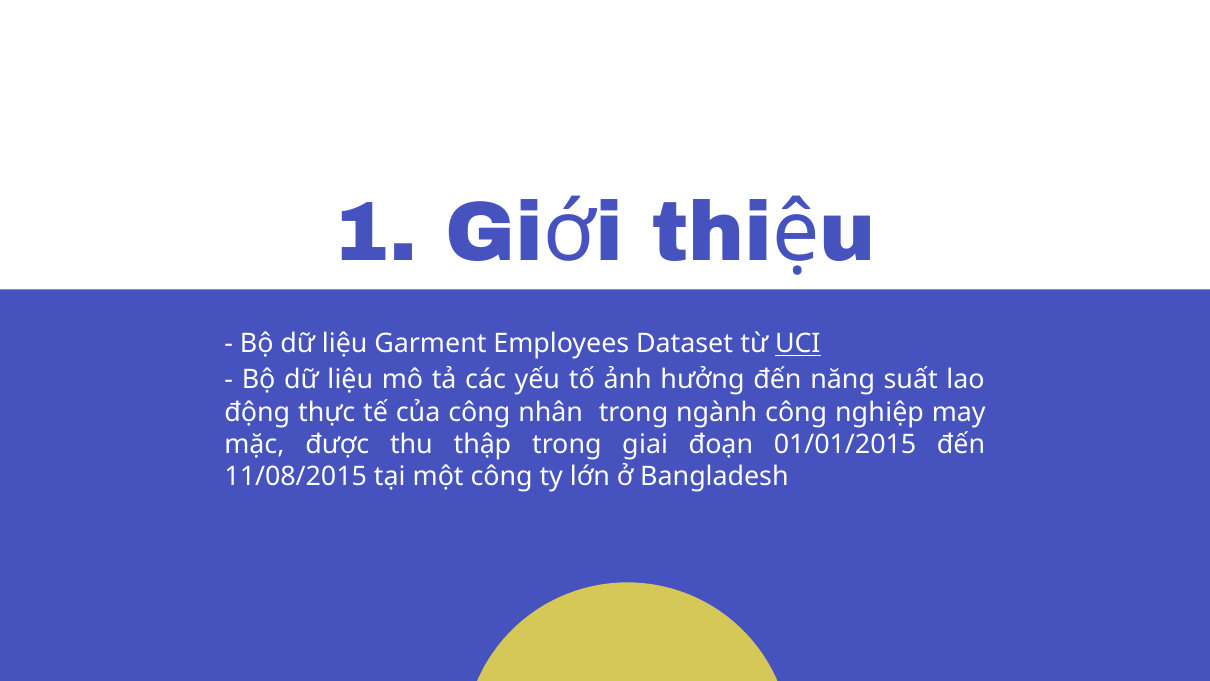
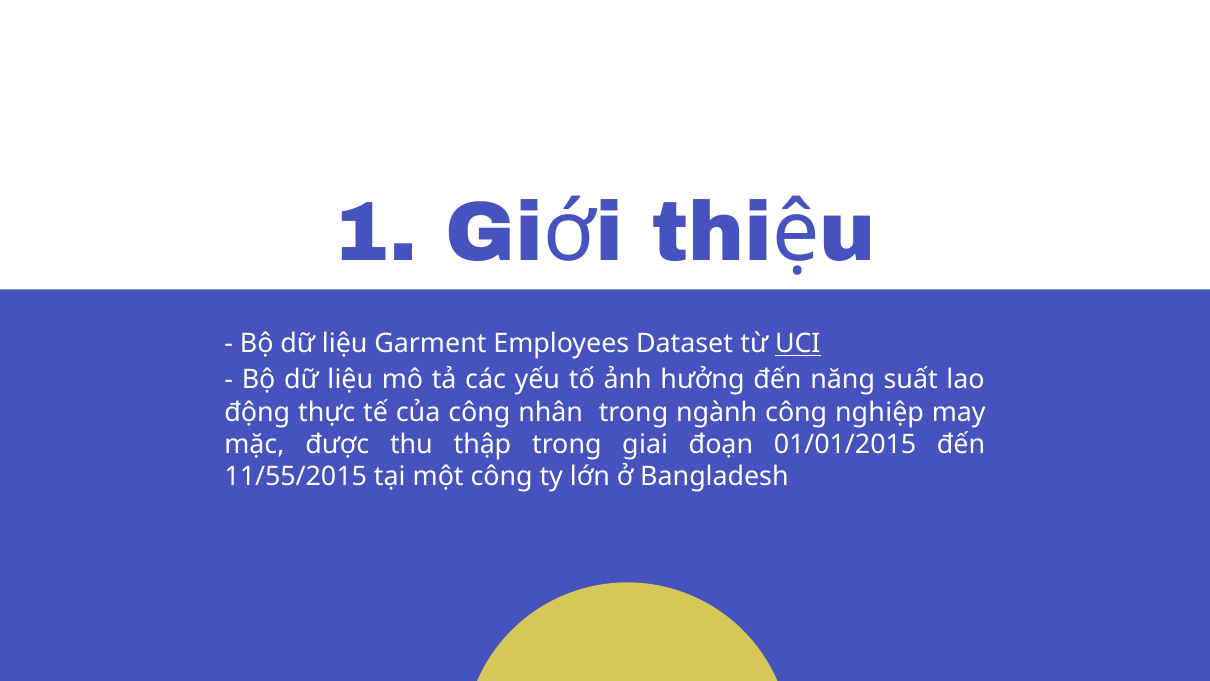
11/08/2015: 11/08/2015 -> 11/55/2015
